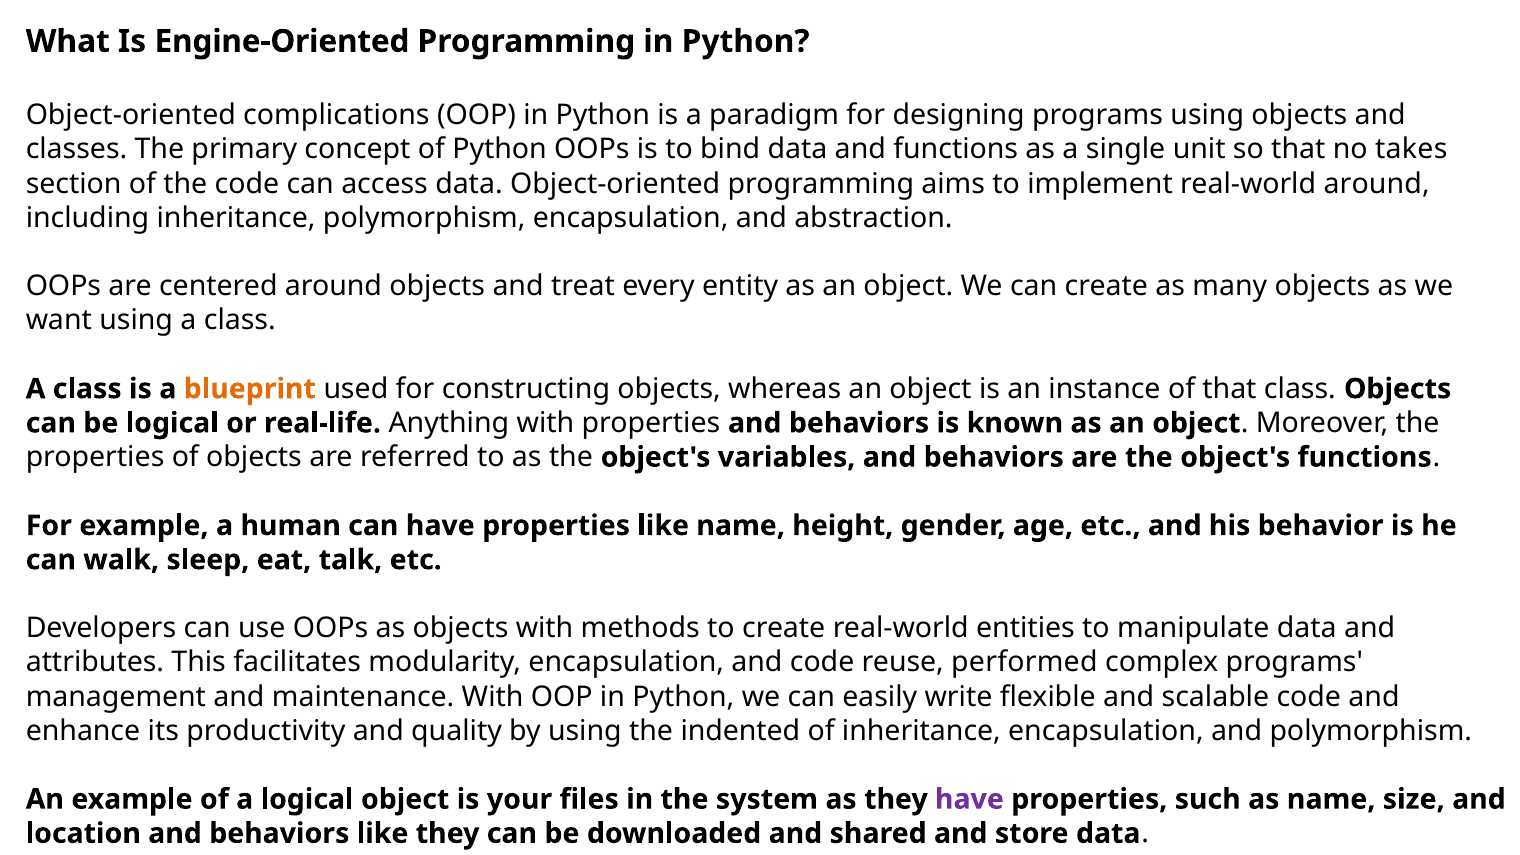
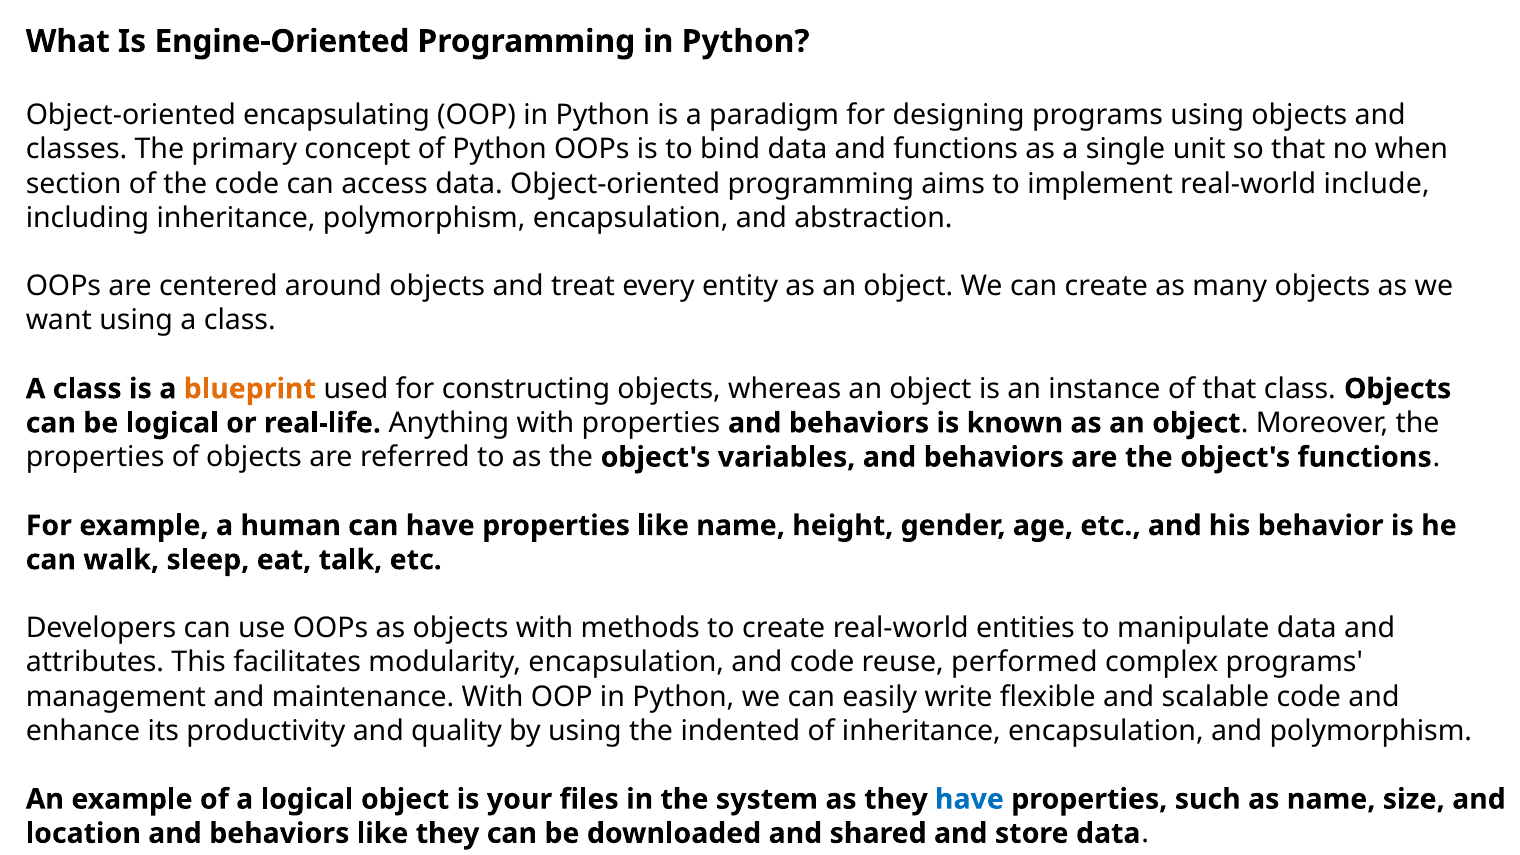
complications: complications -> encapsulating
takes: takes -> when
real-world around: around -> include
have at (969, 799) colour: purple -> blue
